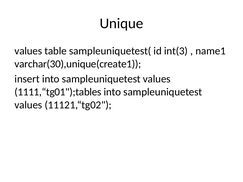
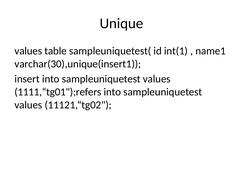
int(3: int(3 -> int(1
varchar(30),unique(create1: varchar(30),unique(create1 -> varchar(30),unique(insert1
1111,“tg01");tables: 1111,“tg01");tables -> 1111,“tg01");refers
